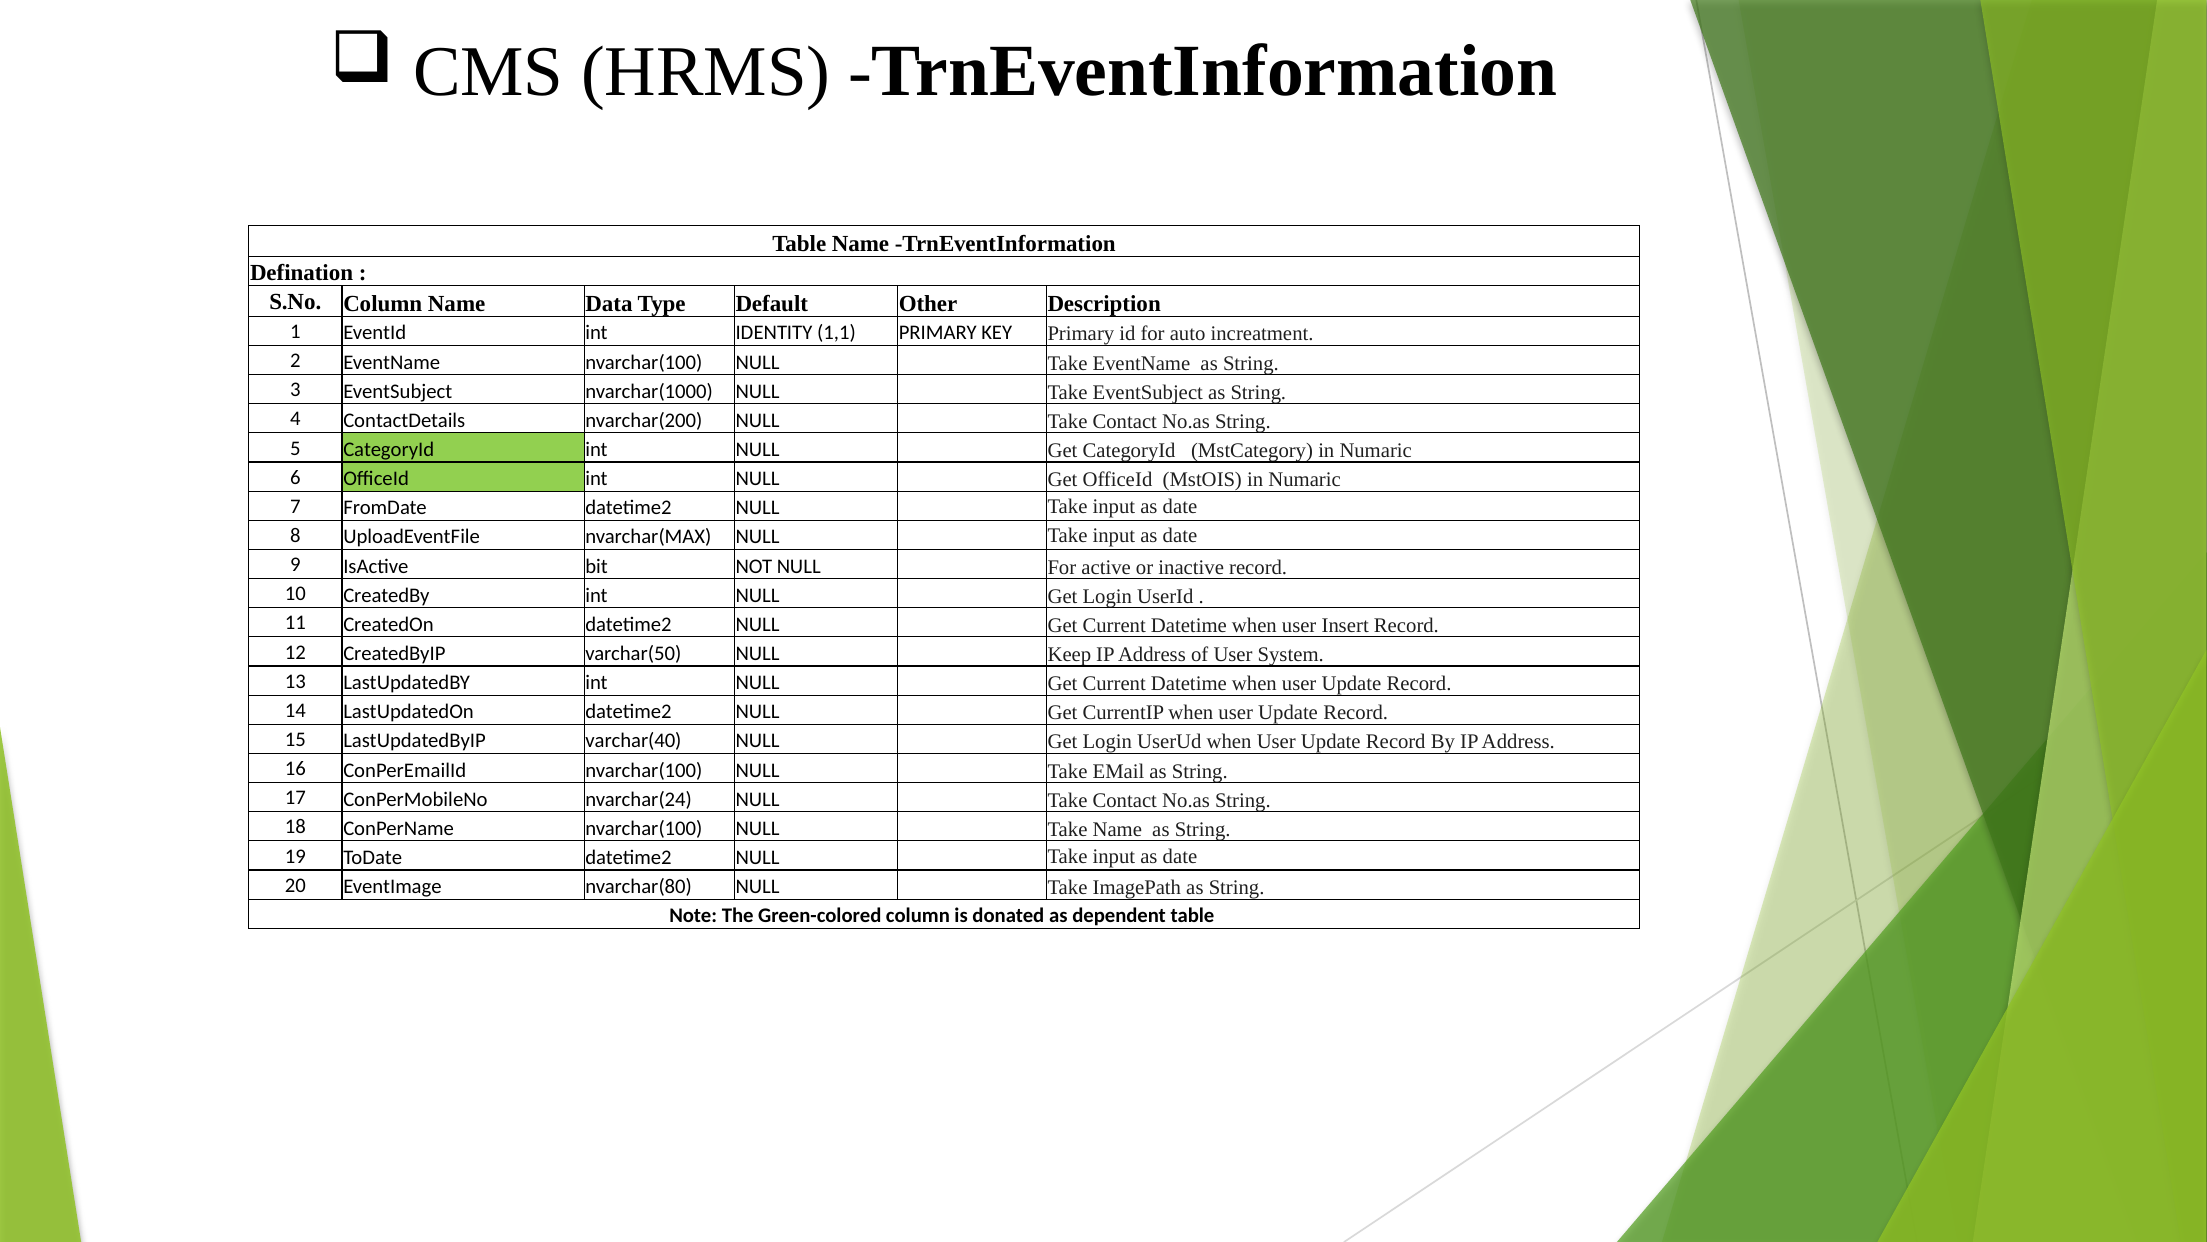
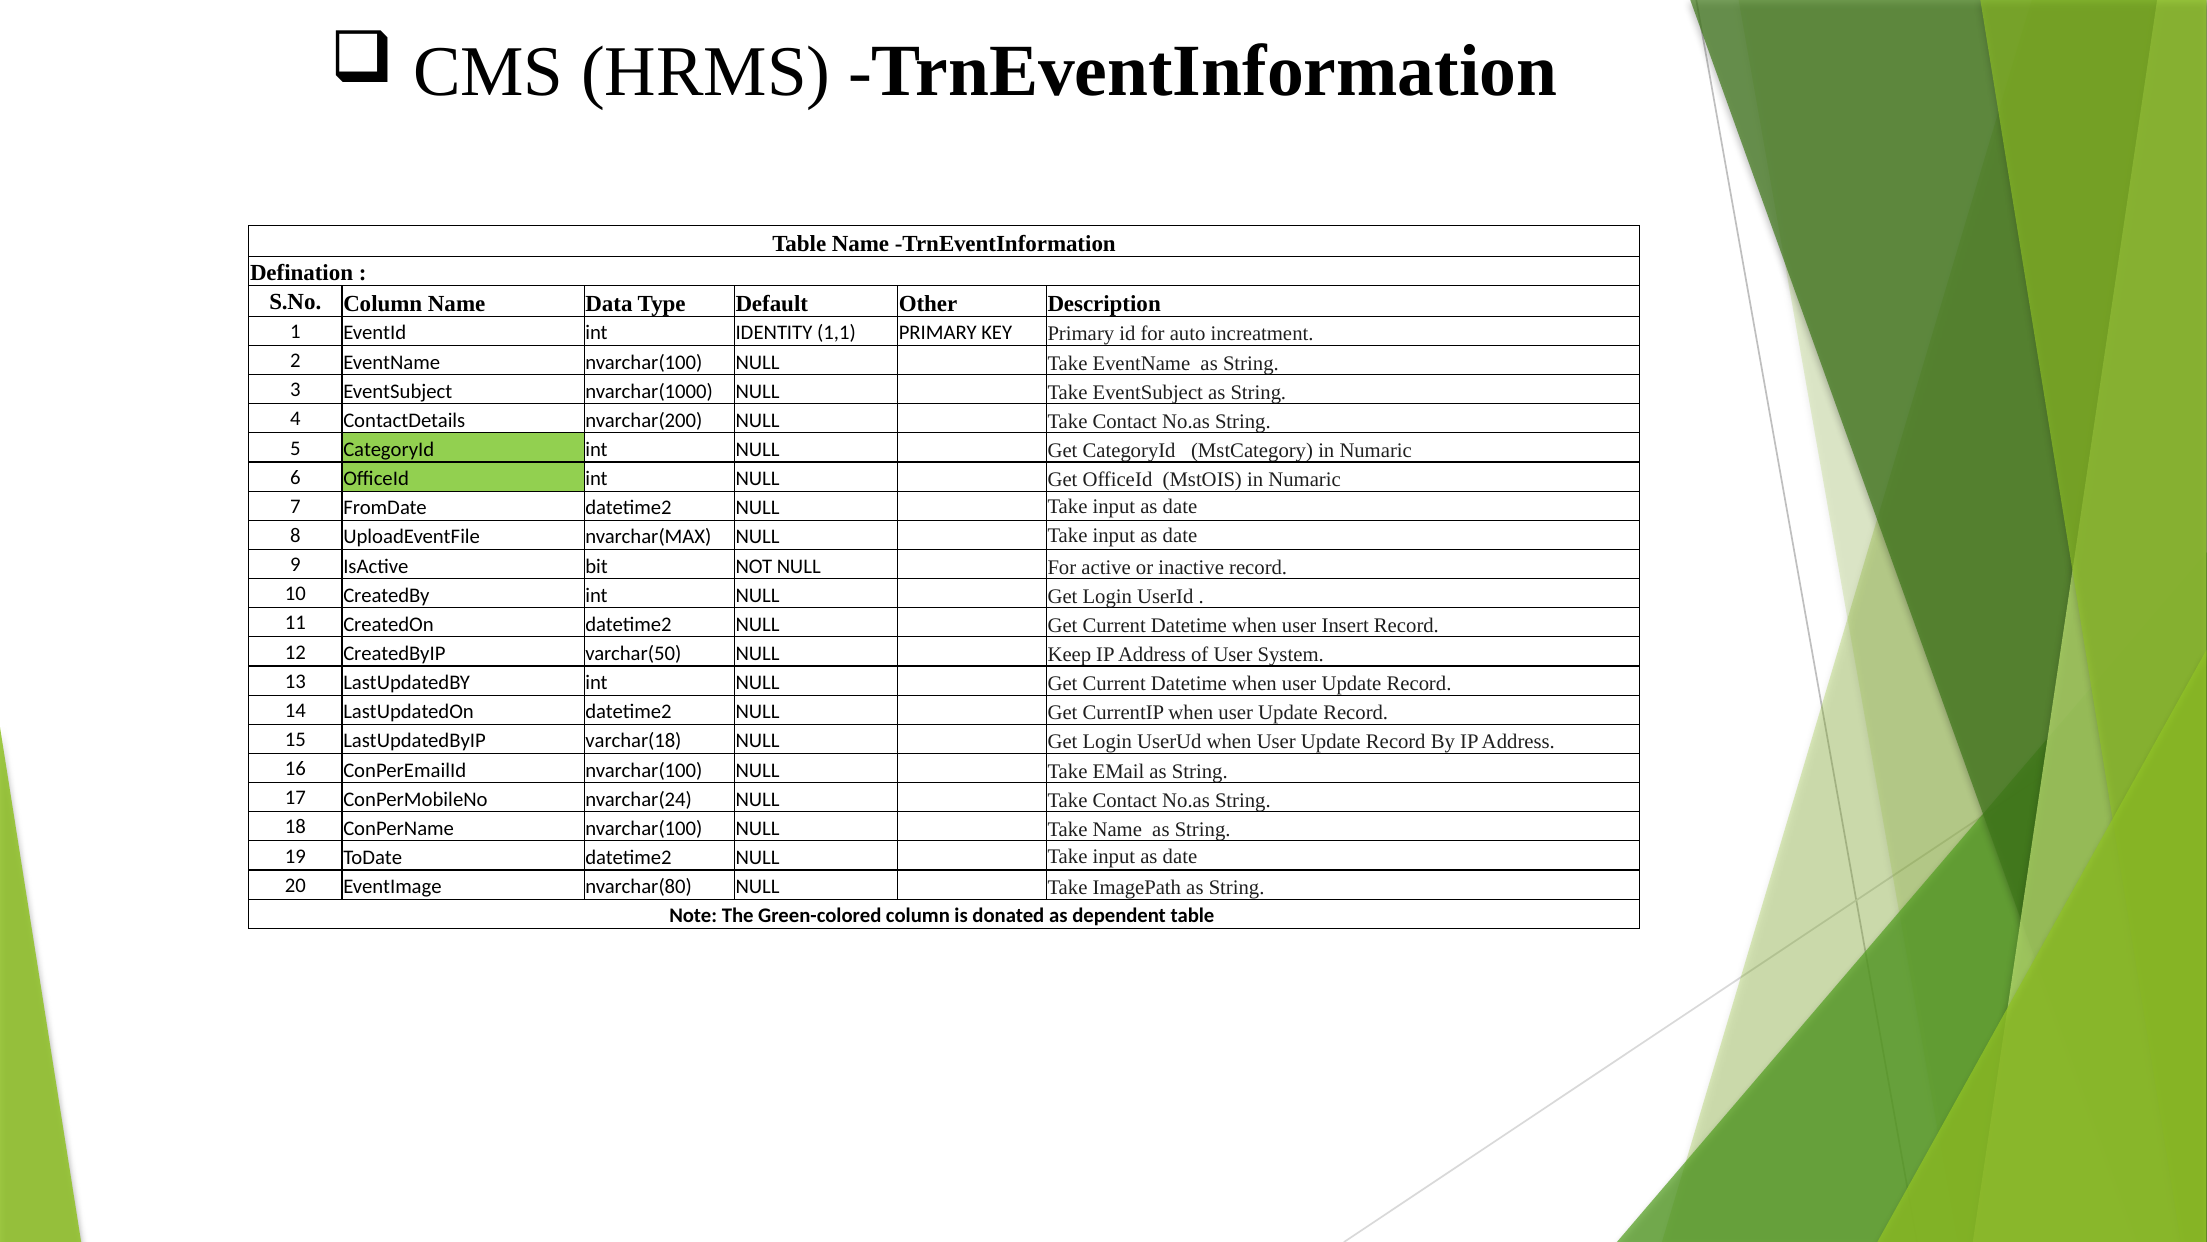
varchar(40: varchar(40 -> varchar(18
